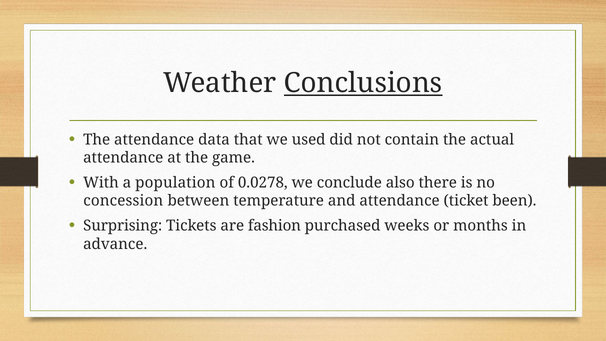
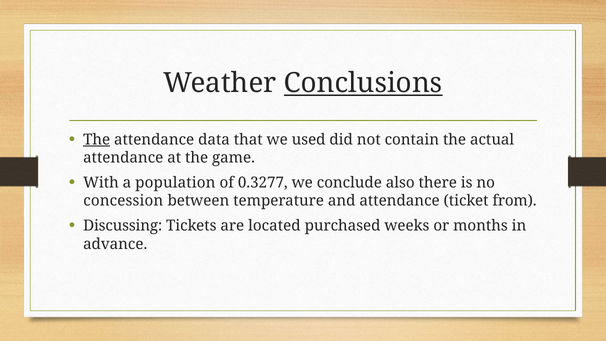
The at (97, 140) underline: none -> present
0.0278: 0.0278 -> 0.3277
been: been -> from
Surprising: Surprising -> Discussing
fashion: fashion -> located
